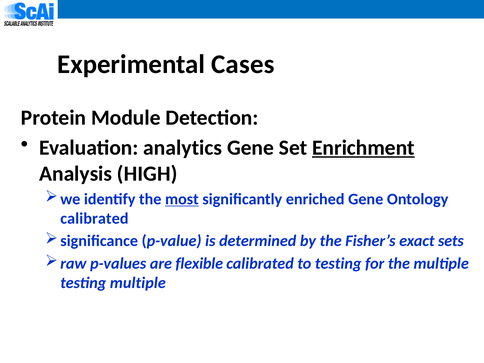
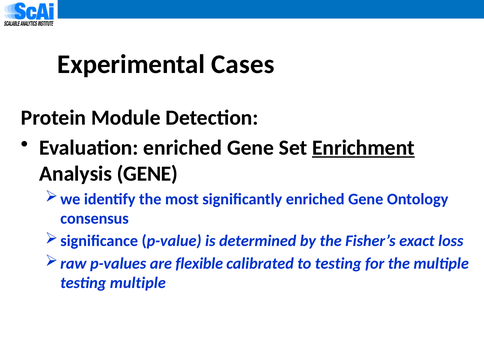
Evaluation analytics: analytics -> enriched
Analysis HIGH: HIGH -> GENE
most underline: present -> none
calibrated at (94, 218): calibrated -> consensus
sets: sets -> loss
